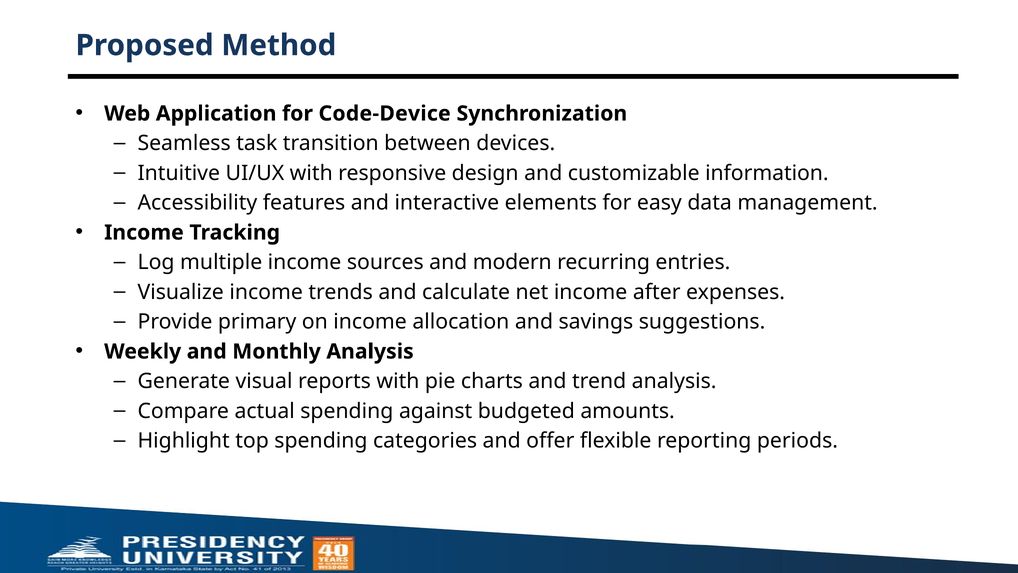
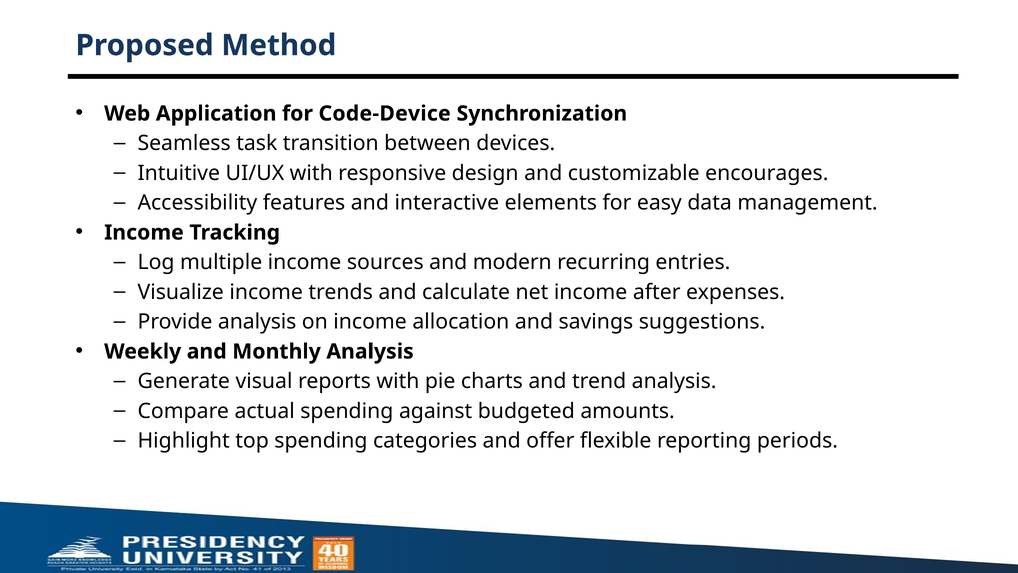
information: information -> encourages
Provide primary: primary -> analysis
